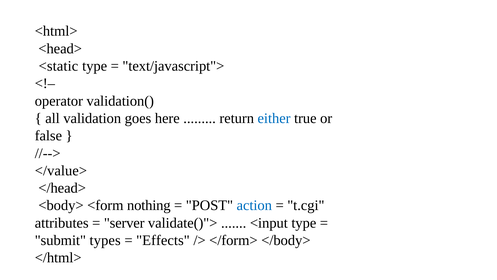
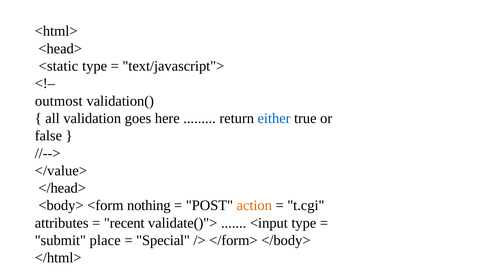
operator: operator -> outmost
action colour: blue -> orange
server: server -> recent
types: types -> place
Effects: Effects -> Special
